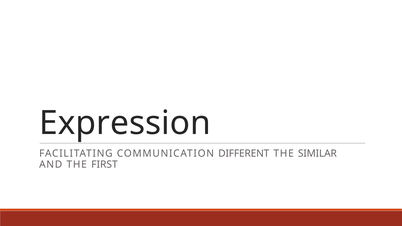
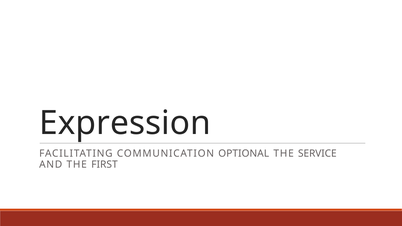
DIFFERENT: DIFFERENT -> OPTIONAL
SIMILAR: SIMILAR -> SERVICE
